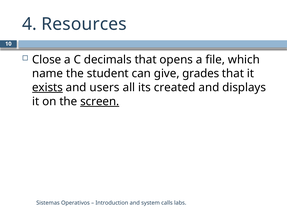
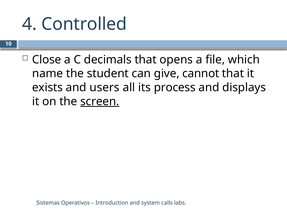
Resources: Resources -> Controlled
grades: grades -> cannot
exists underline: present -> none
created: created -> process
